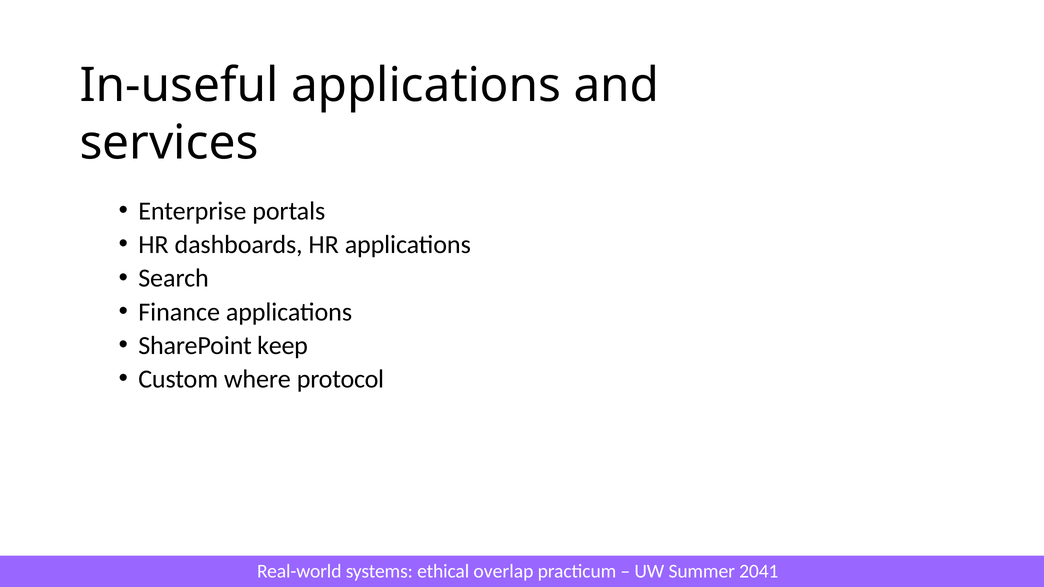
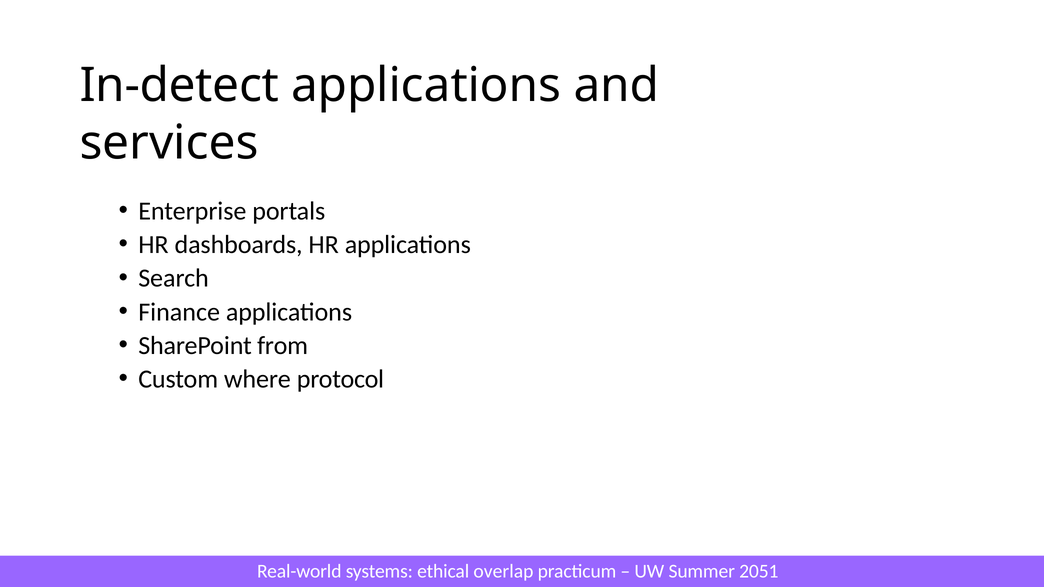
In-useful: In-useful -> In-detect
keep: keep -> from
2041: 2041 -> 2051
